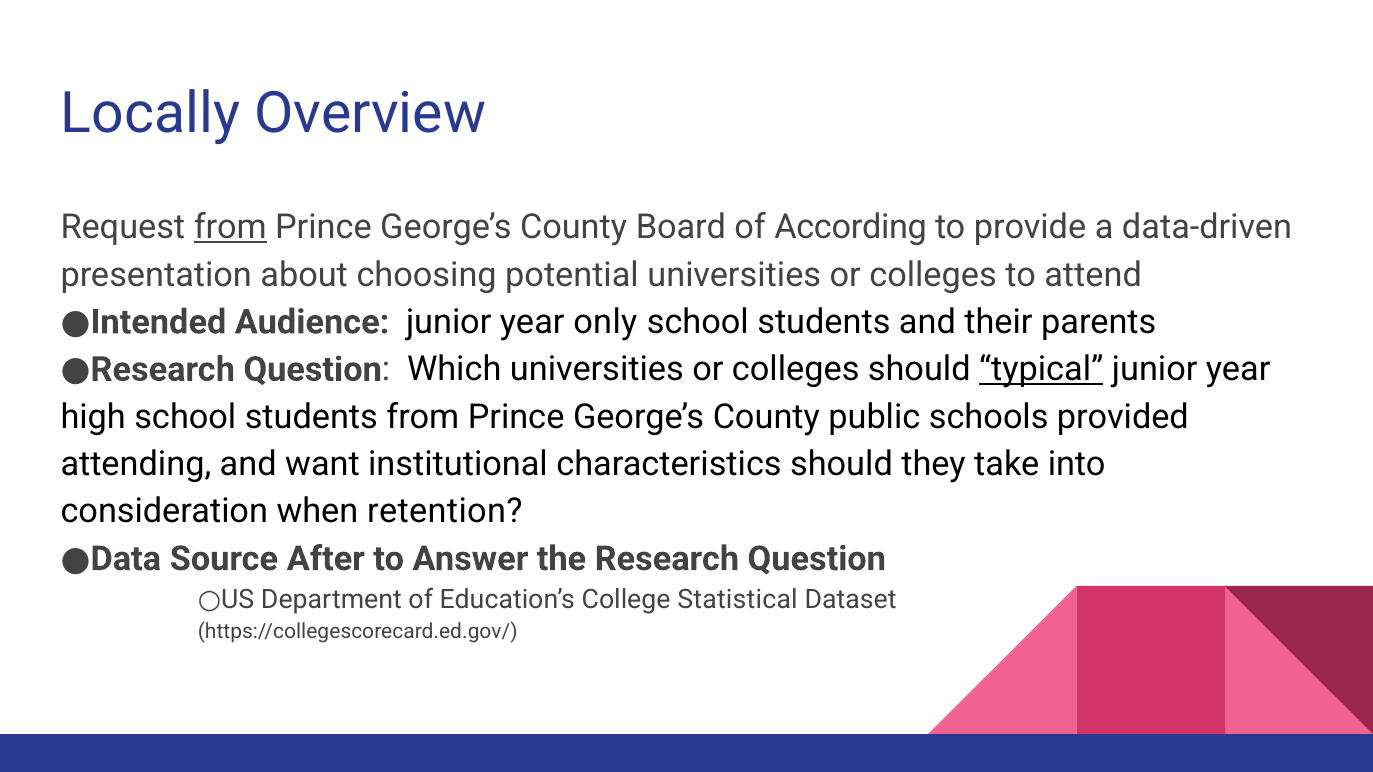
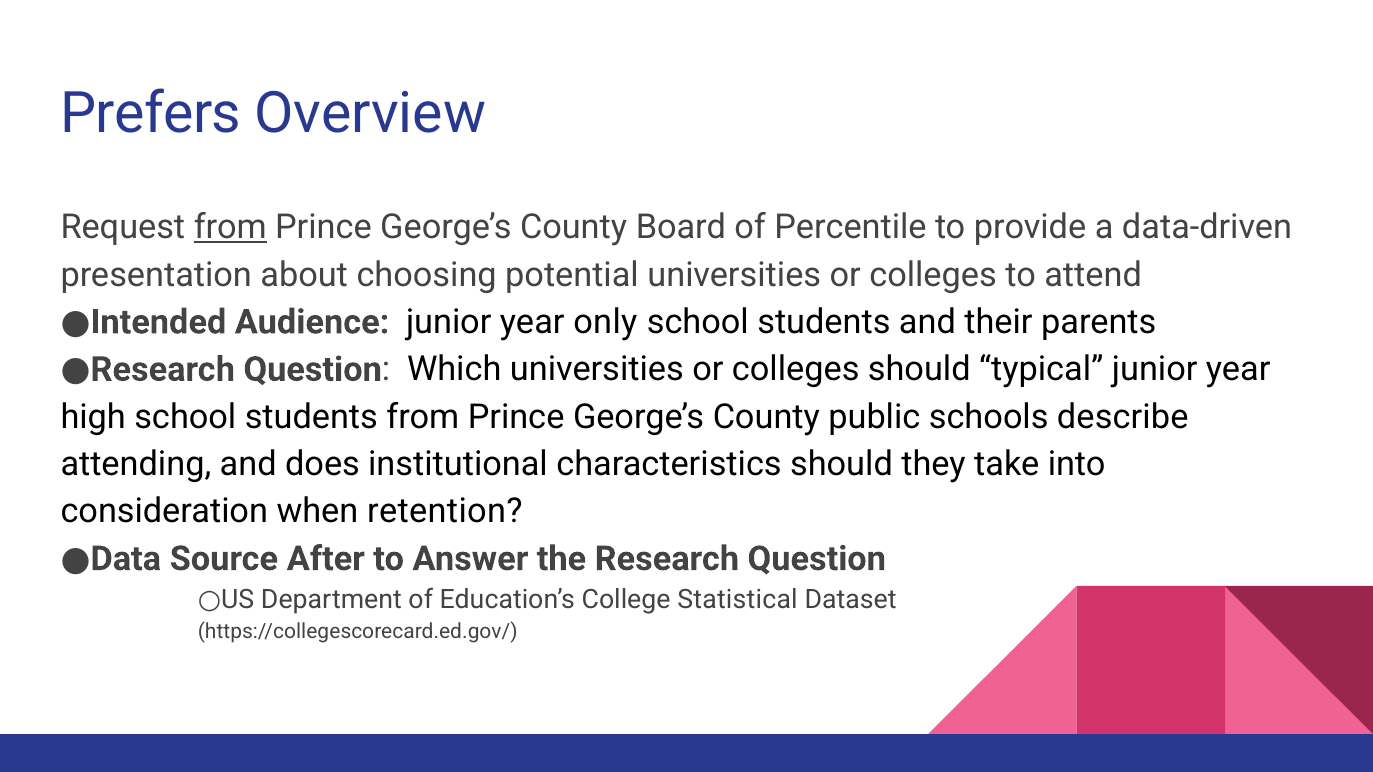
Locally: Locally -> Prefers
According: According -> Percentile
typical underline: present -> none
provided: provided -> describe
want: want -> does
